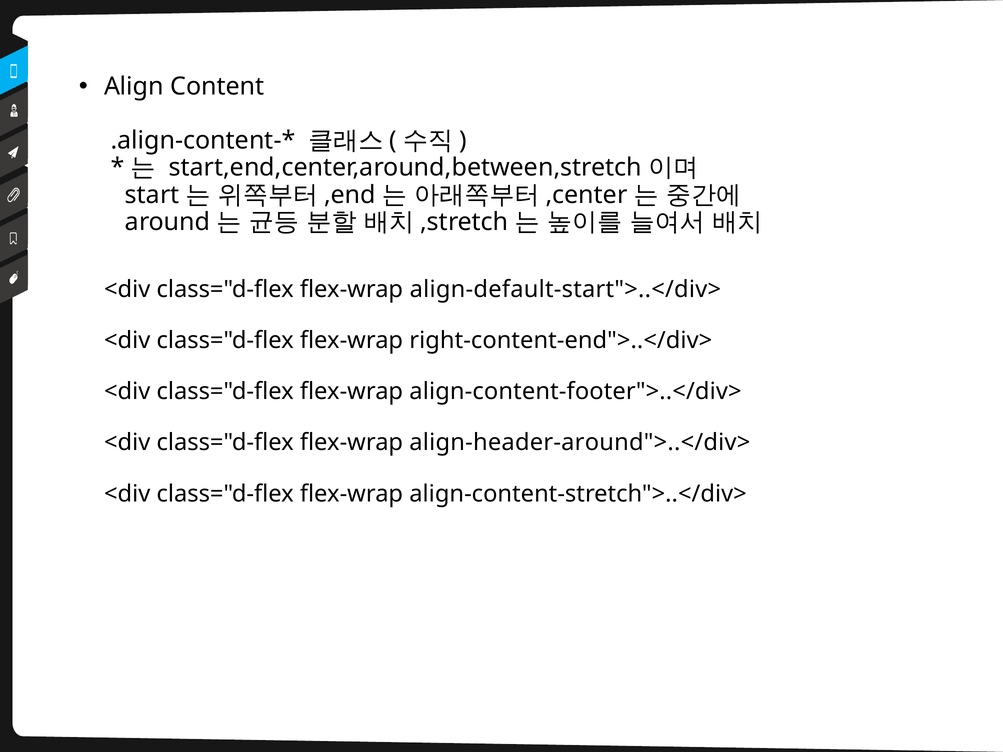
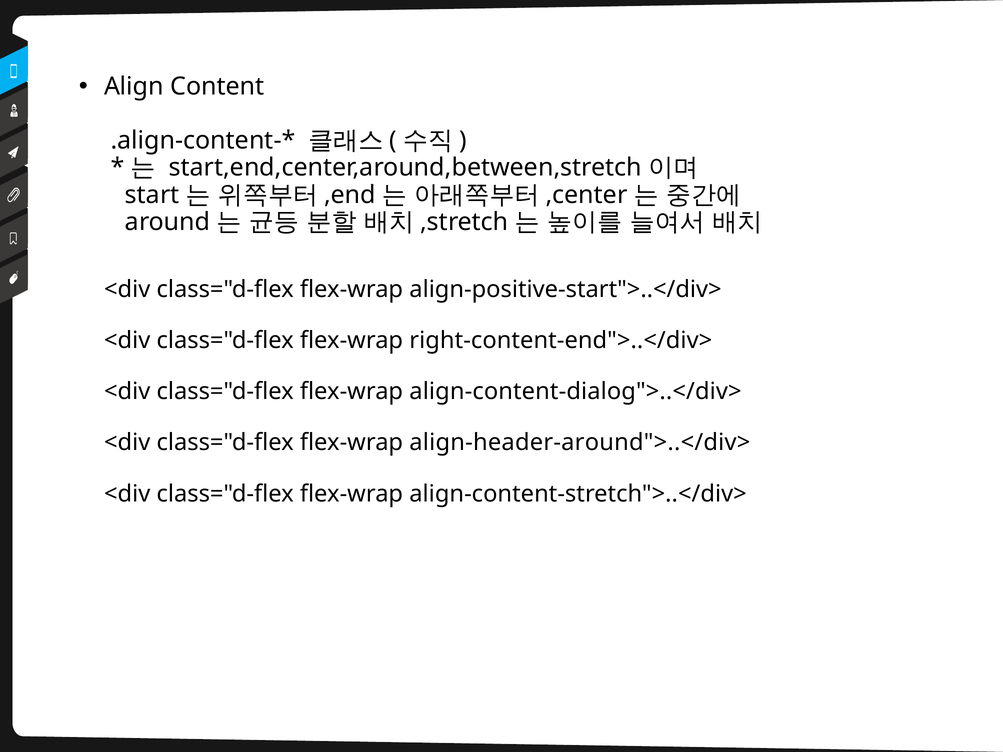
align-default-start">..</div>: align-default-start">..</div> -> align-positive-start">..</div>
align-content-footer">..</div>: align-content-footer">..</div> -> align-content-dialog">..</div>
